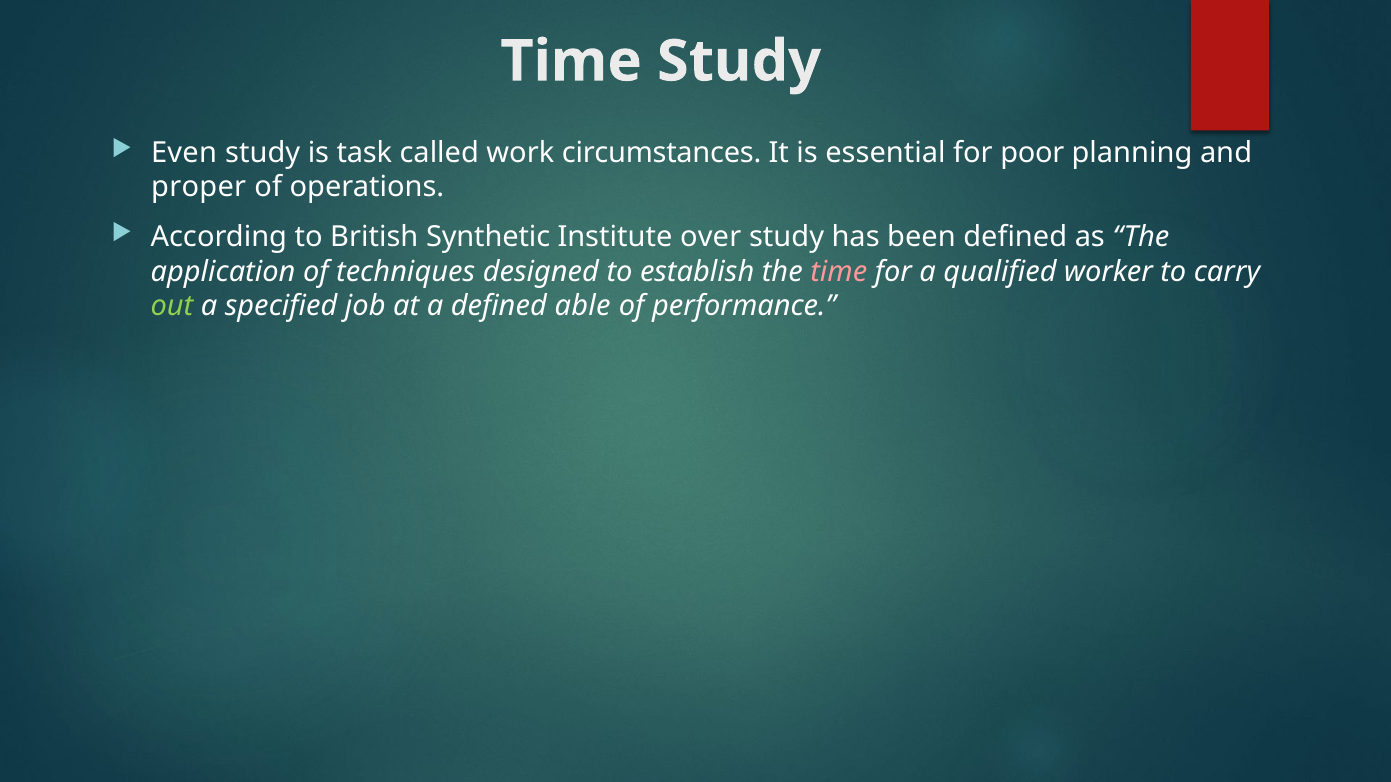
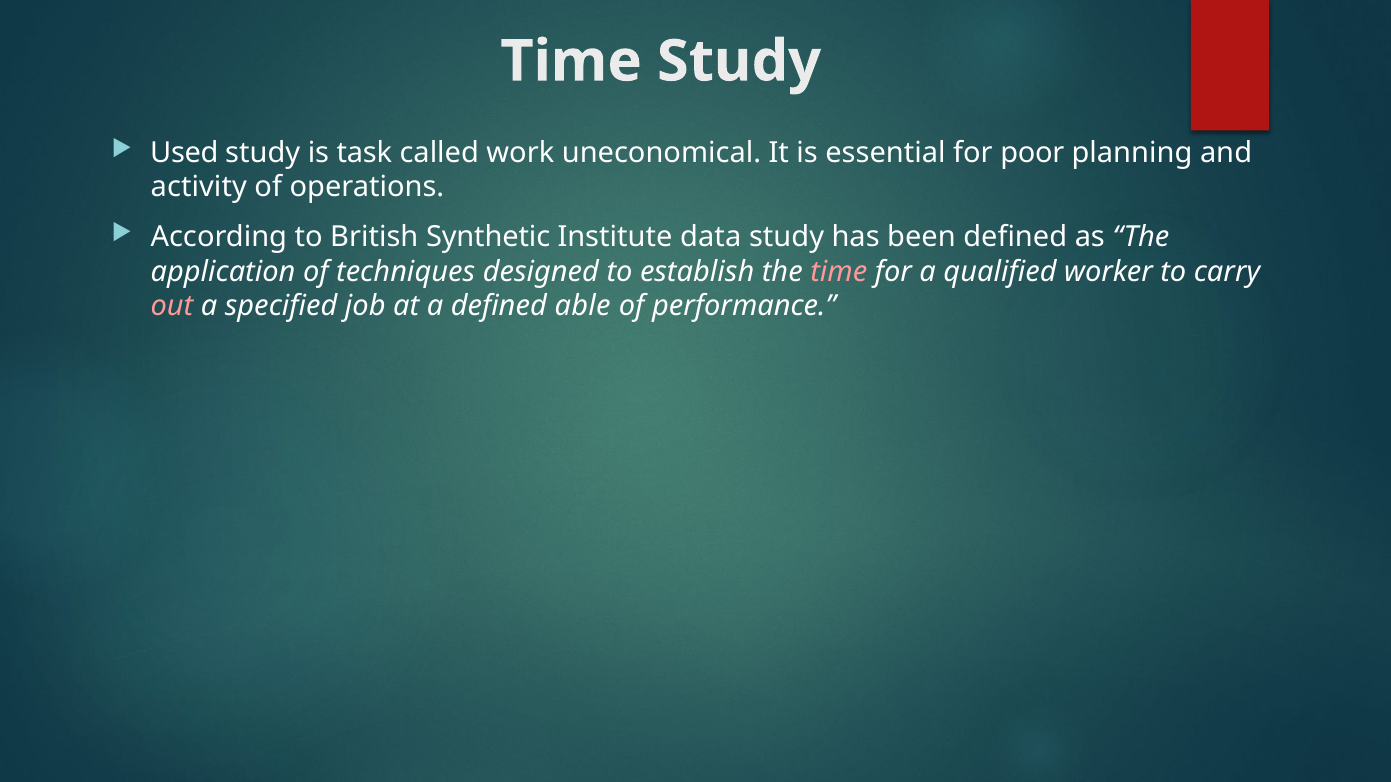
Even: Even -> Used
circumstances: circumstances -> uneconomical
proper: proper -> activity
over: over -> data
out colour: light green -> pink
